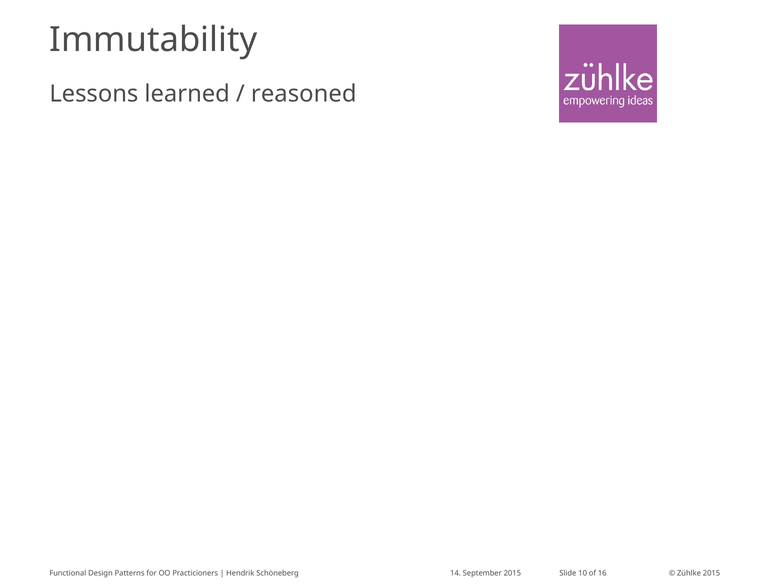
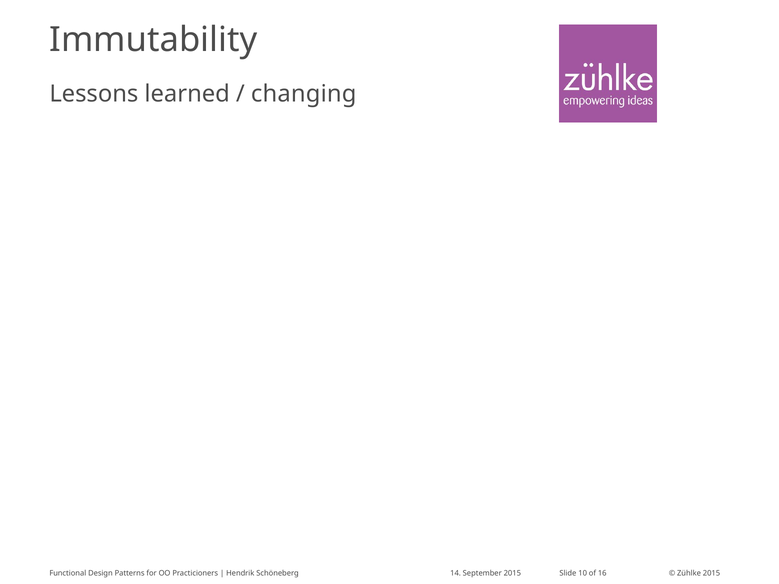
reasoned: reasoned -> changing
